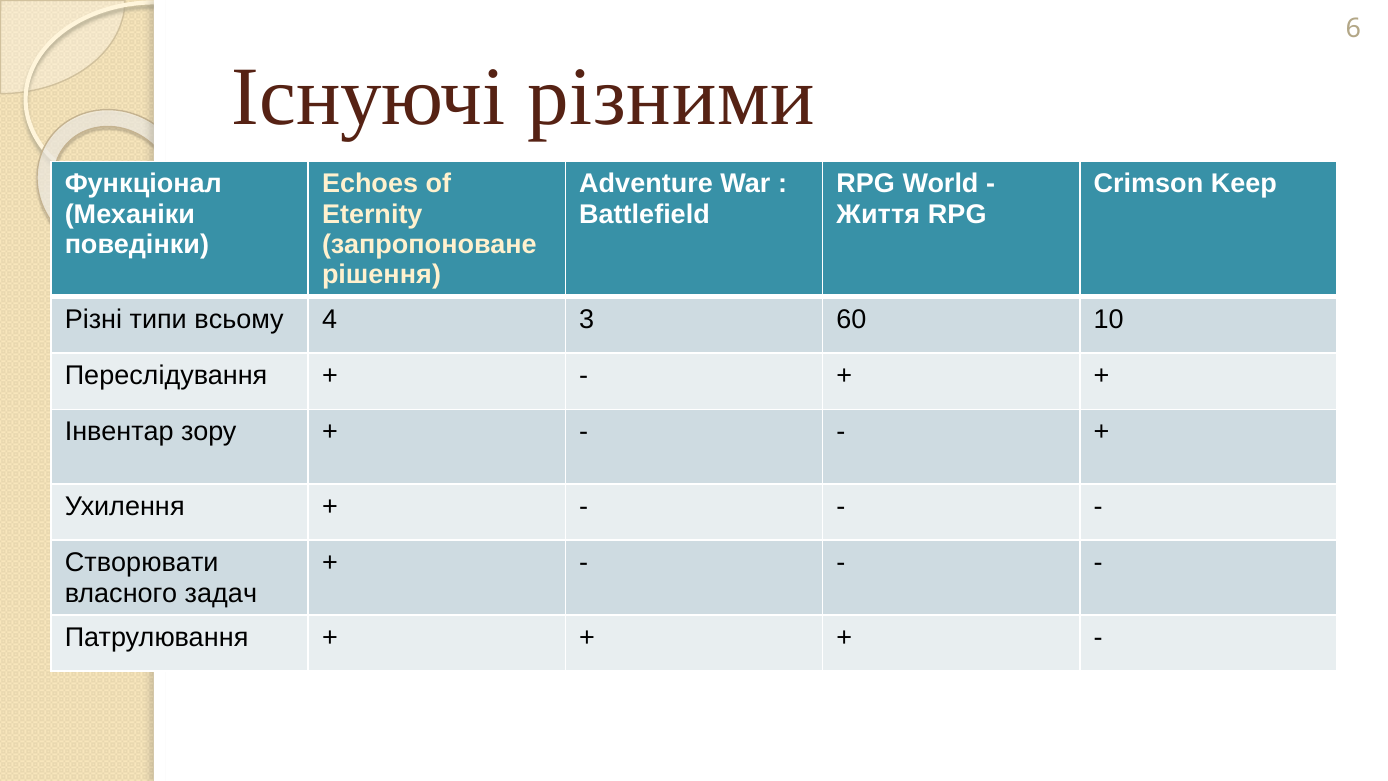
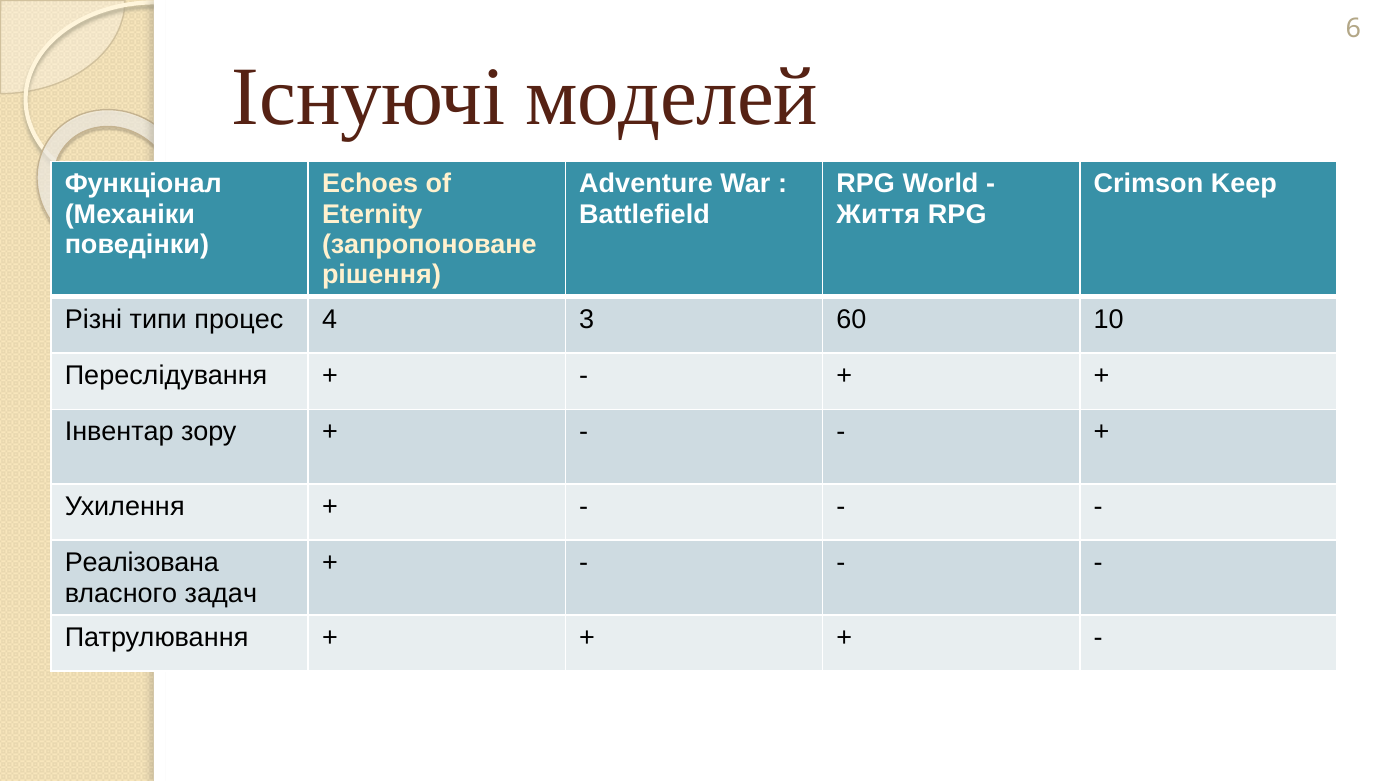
різними: різними -> моделей
всьому: всьому -> процес
Створювати: Створювати -> Реалізована
